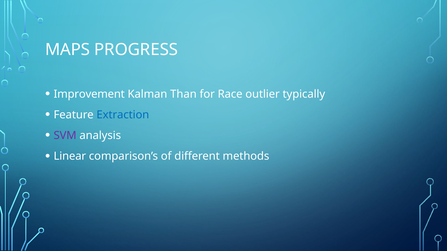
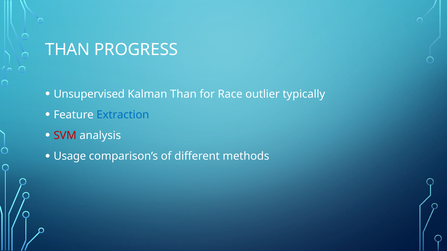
MAPS at (68, 50): MAPS -> THAN
Improvement: Improvement -> Unsupervised
SVM colour: purple -> red
Linear: Linear -> Usage
